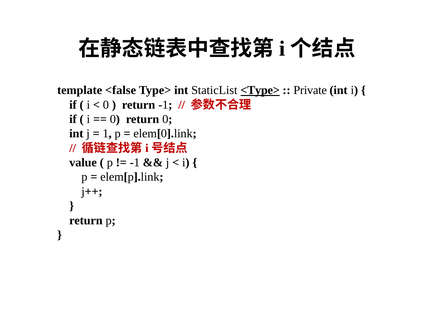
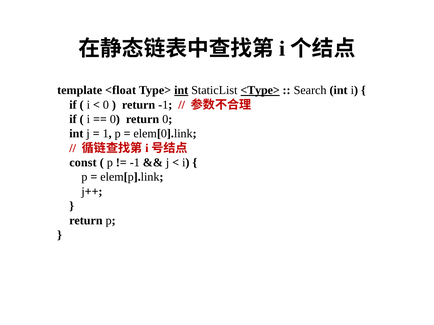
<false: <false -> <float
int at (181, 90) underline: none -> present
Private: Private -> Search
value: value -> const
